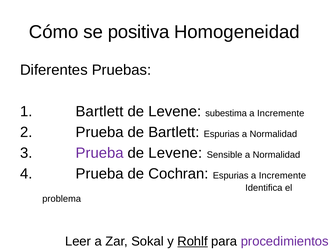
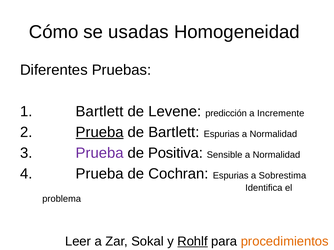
positiva: positiva -> usadas
subestima: subestima -> predicción
Prueba at (100, 132) underline: none -> present
Levene at (175, 153): Levene -> Positiva
Incremente at (282, 176): Incremente -> Sobrestima
procedimientos colour: purple -> orange
